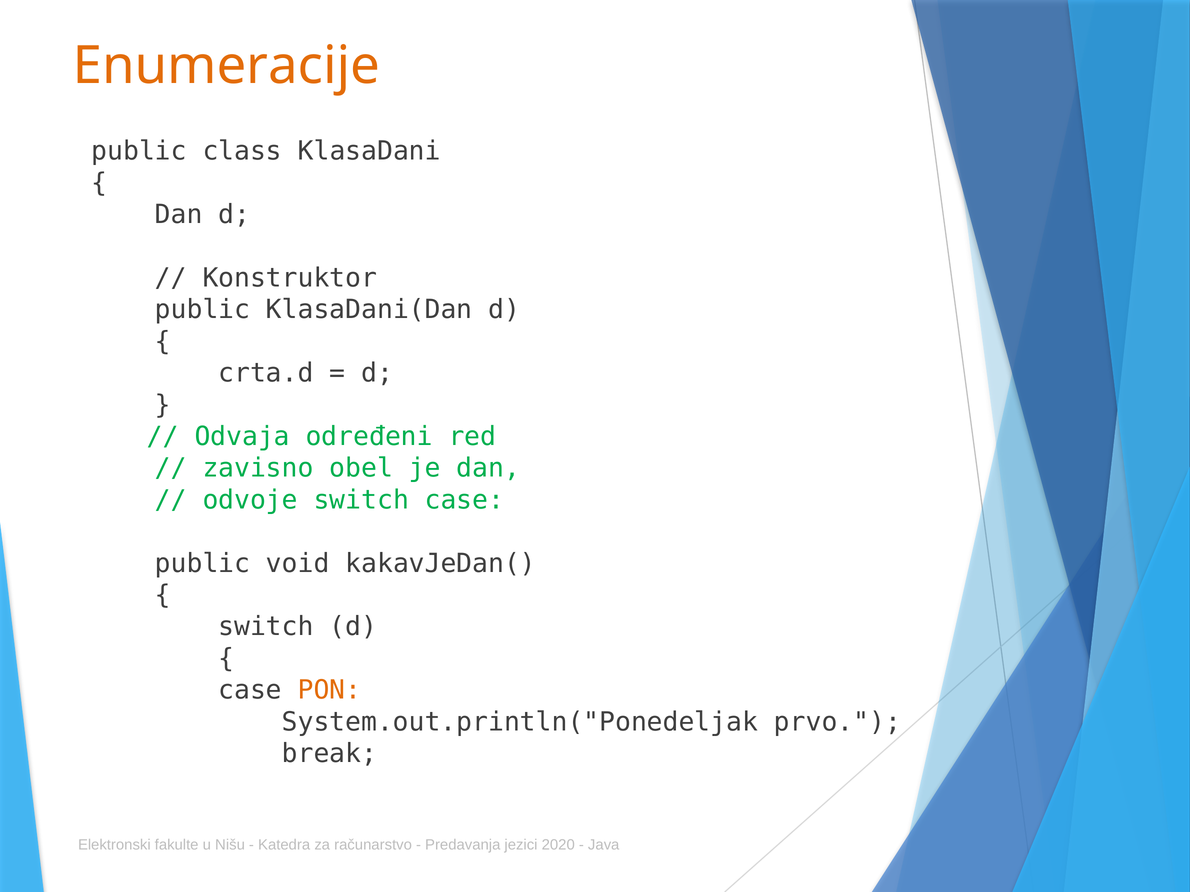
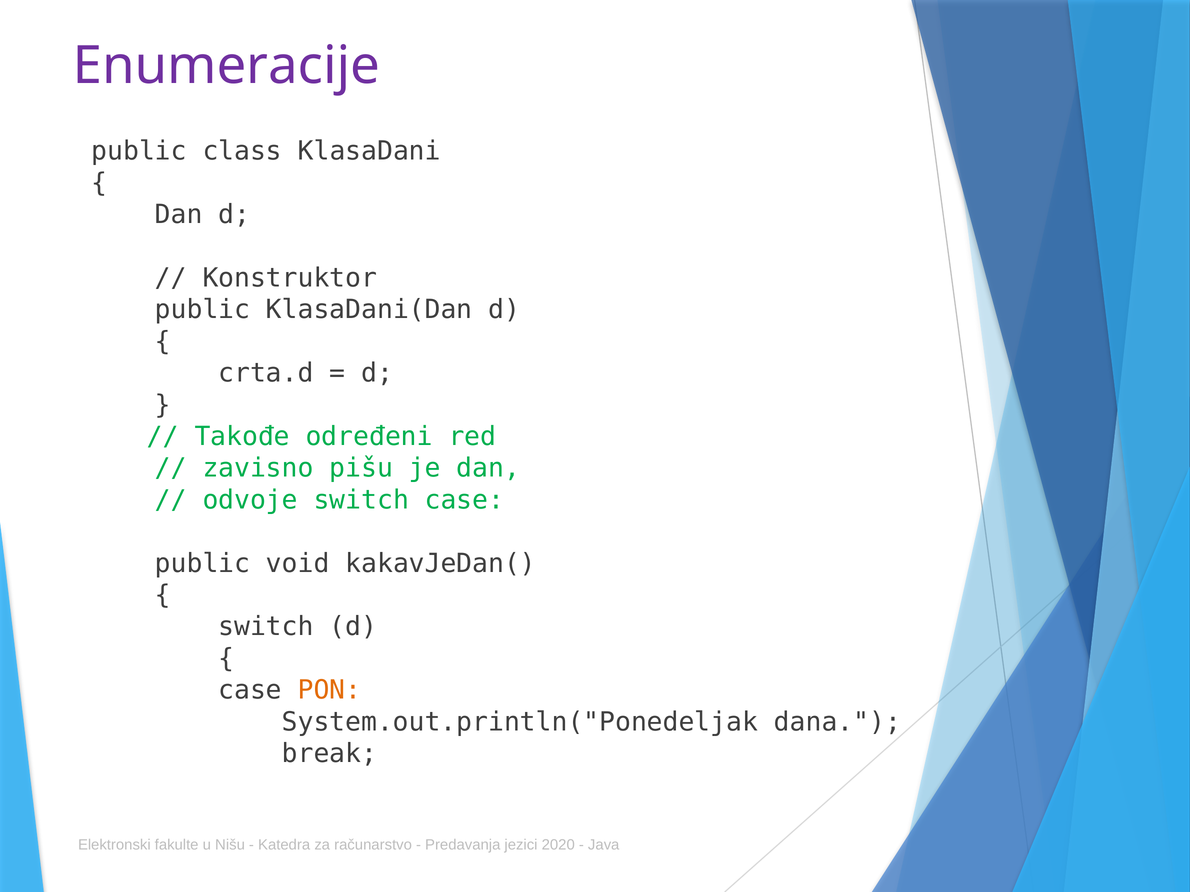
Enumeracije colour: orange -> purple
Odvaja: Odvaja -> Takođe
obel: obel -> pišu
prvo: prvo -> dana
